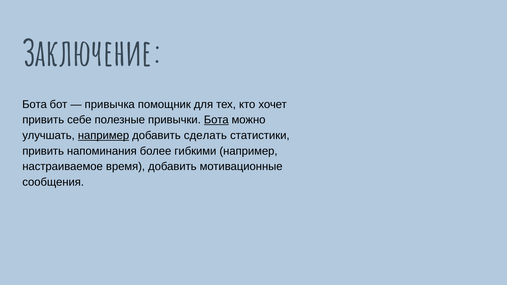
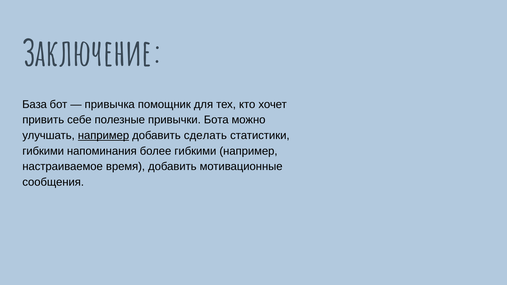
Бота at (35, 104): Бота -> База
Бота at (216, 120) underline: present -> none
привить at (43, 151): привить -> гибкими
